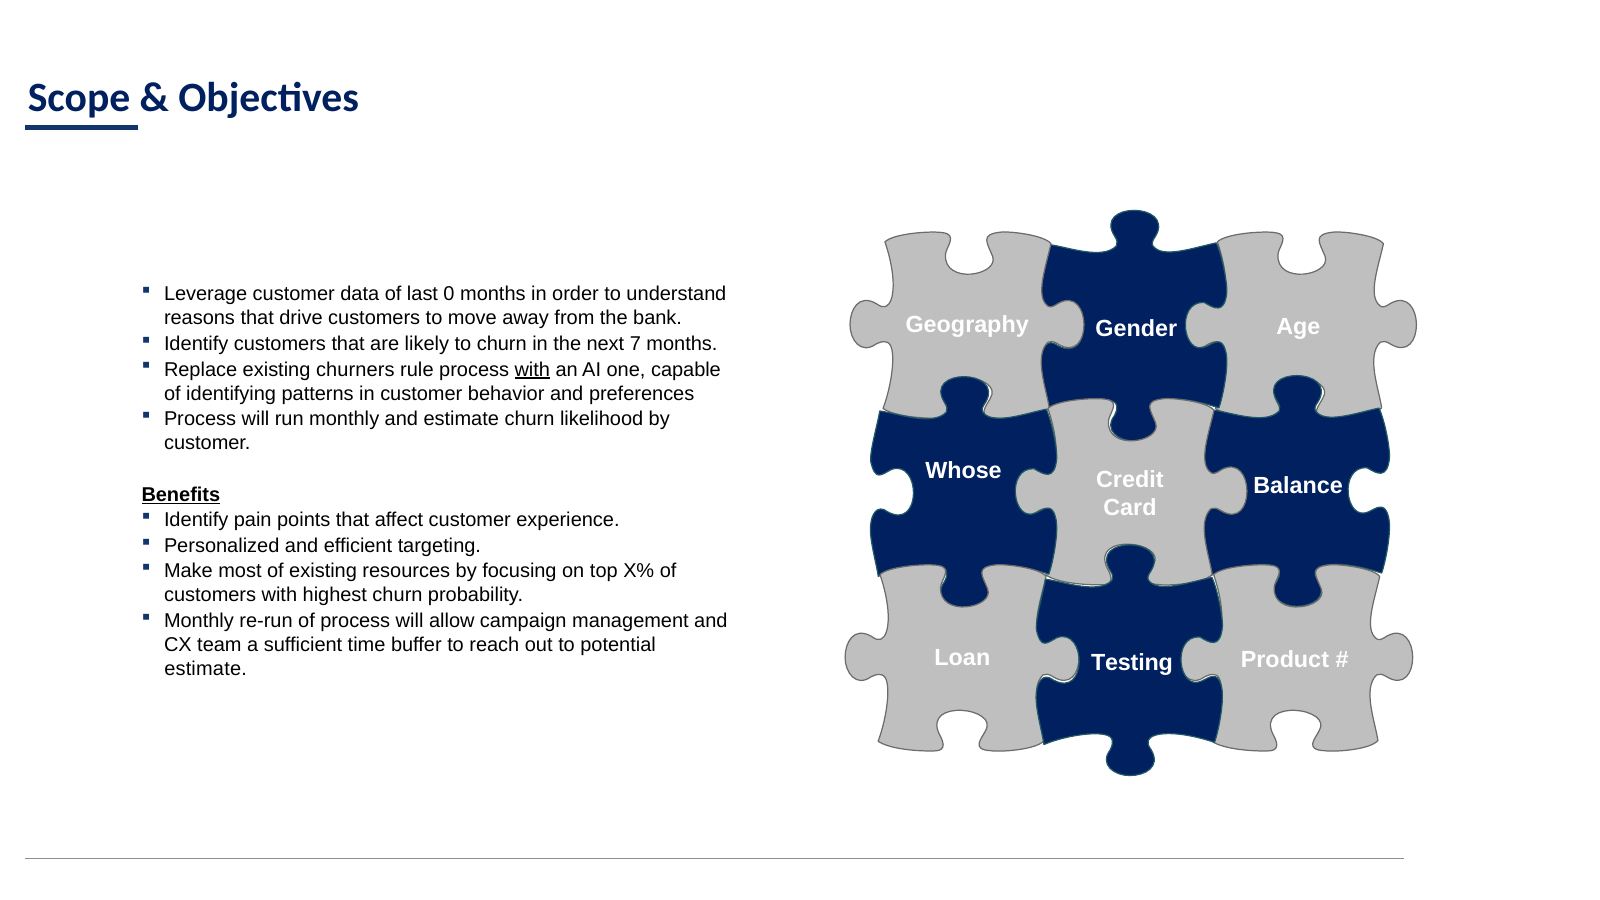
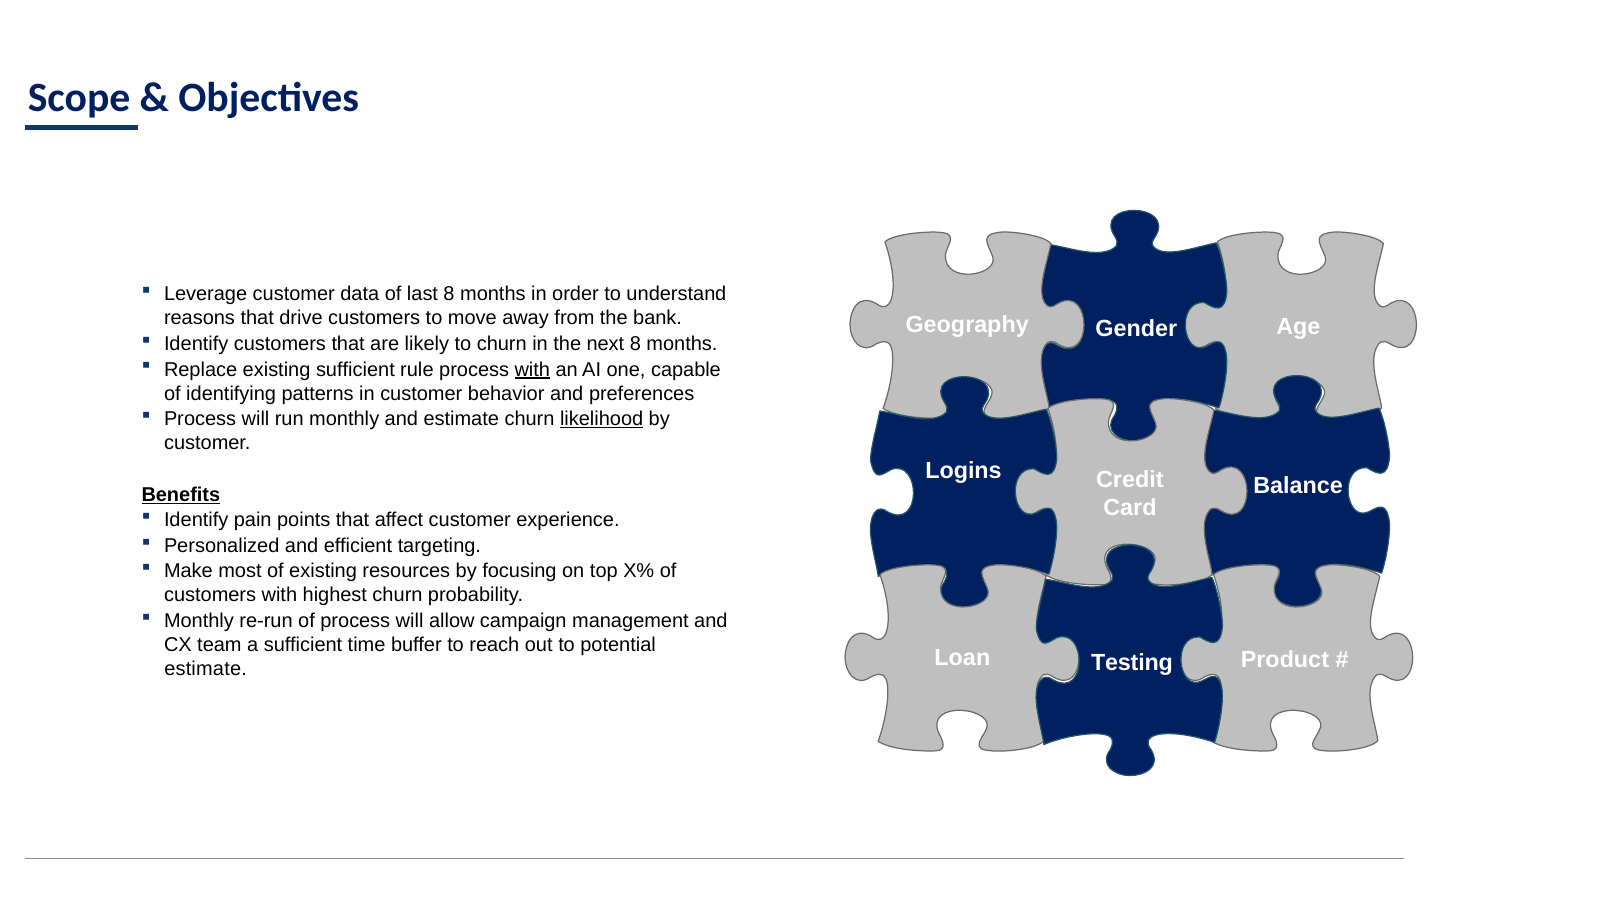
last 0: 0 -> 8
next 7: 7 -> 8
existing churners: churners -> sufficient
likelihood underline: none -> present
Whose: Whose -> Logins
